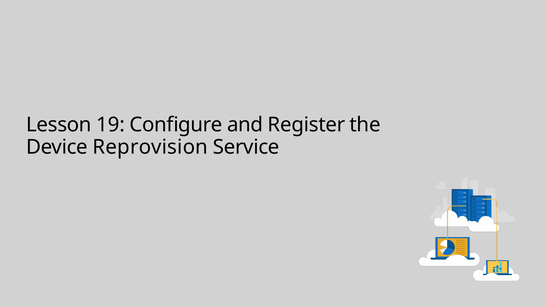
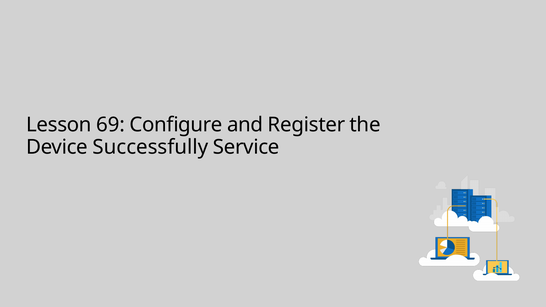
19: 19 -> 69
Reprovision: Reprovision -> Successfully
